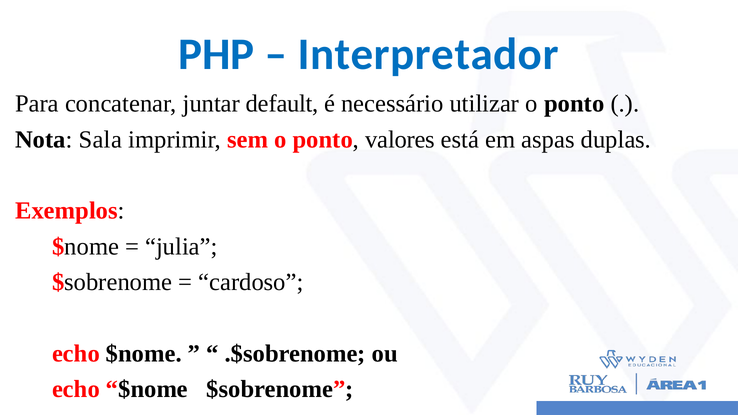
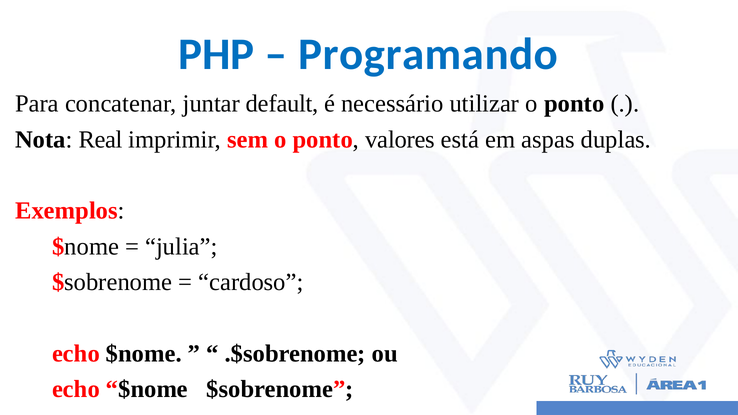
Interpretador: Interpretador -> Programando
Sala: Sala -> Real
